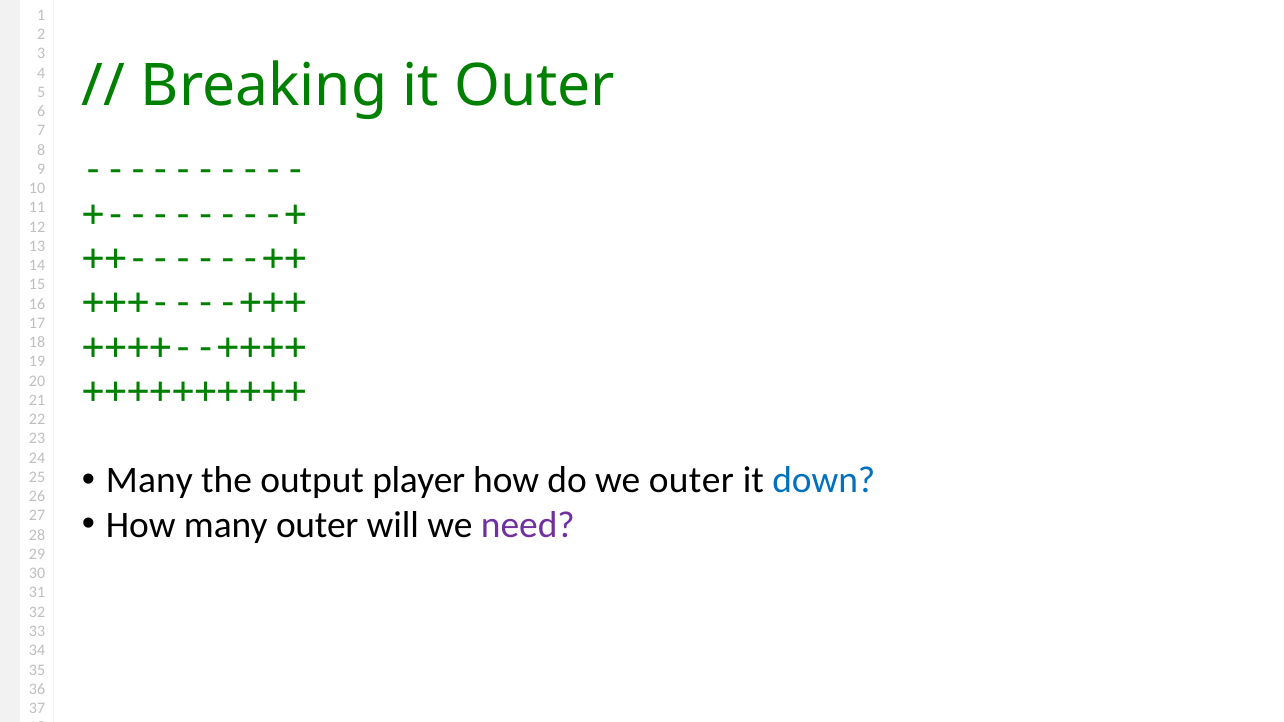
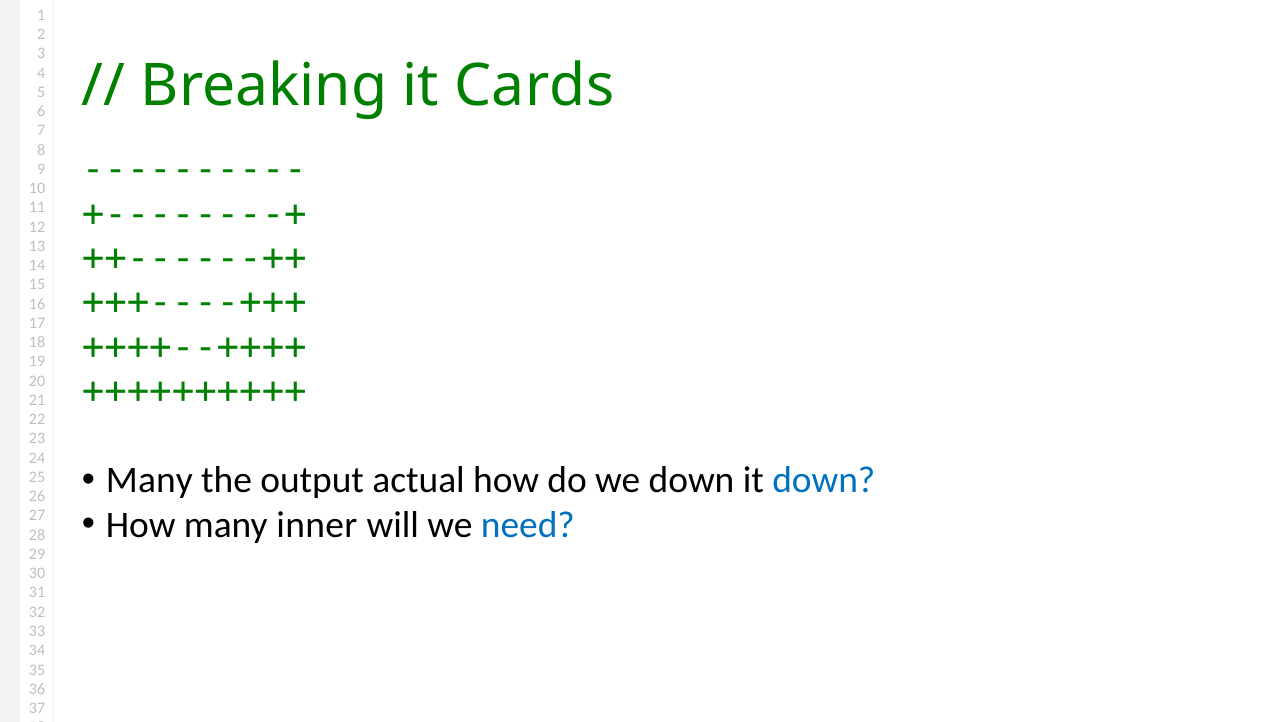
it Outer: Outer -> Cards
player: player -> actual
we outer: outer -> down
many outer: outer -> inner
need colour: purple -> blue
